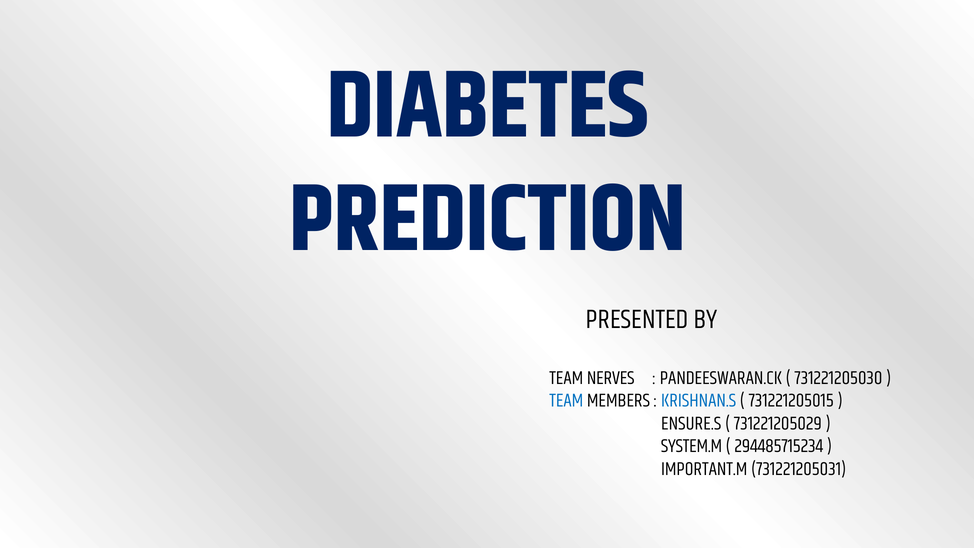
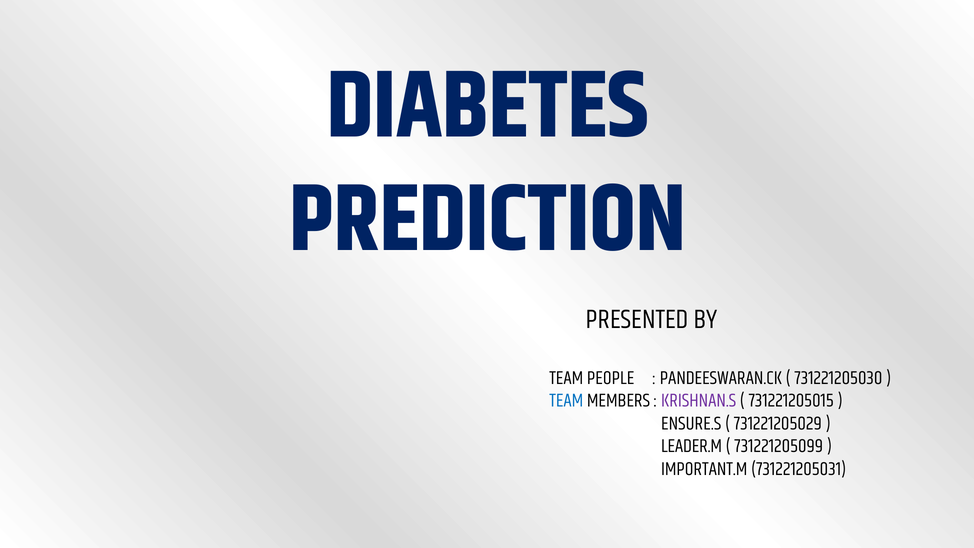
NERVES: NERVES -> PEOPLE
KRISHNAN.S colour: blue -> purple
SYSTEM.M: SYSTEM.M -> LEADER.M
294485715234: 294485715234 -> 731221205099
